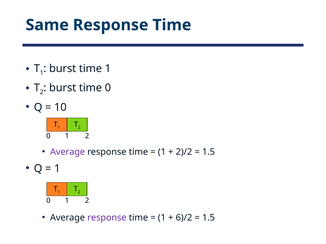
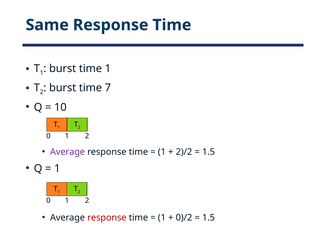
time 0: 0 -> 7
response at (107, 218) colour: purple -> red
6)/2: 6)/2 -> 0)/2
